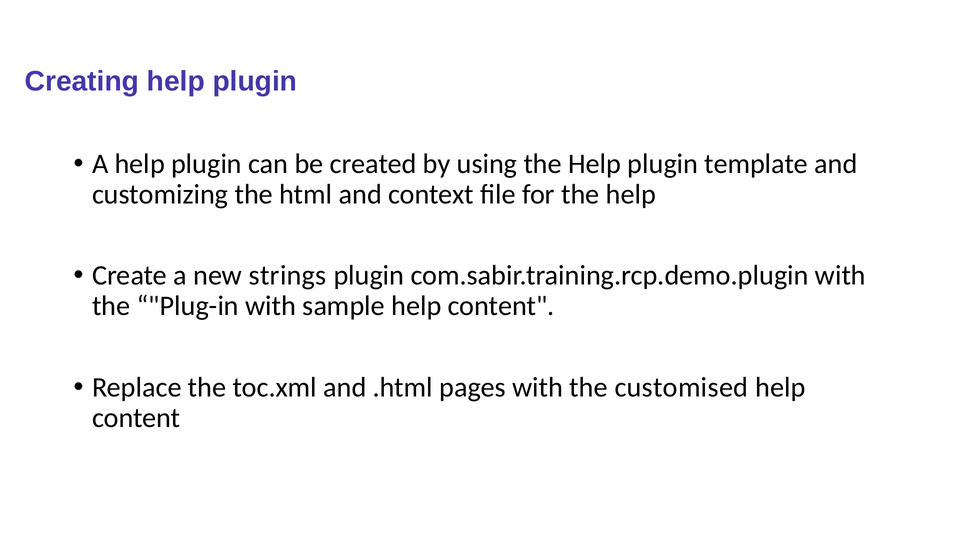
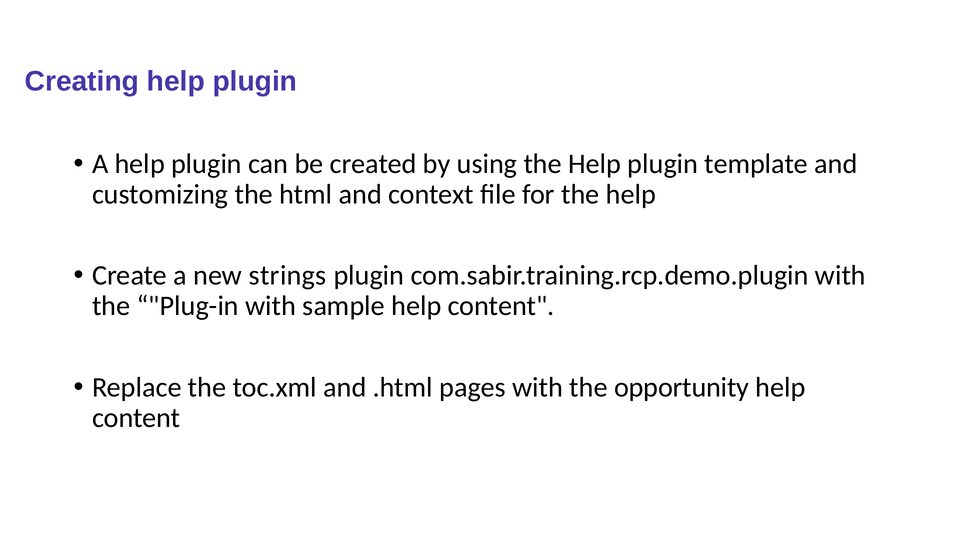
customised: customised -> opportunity
